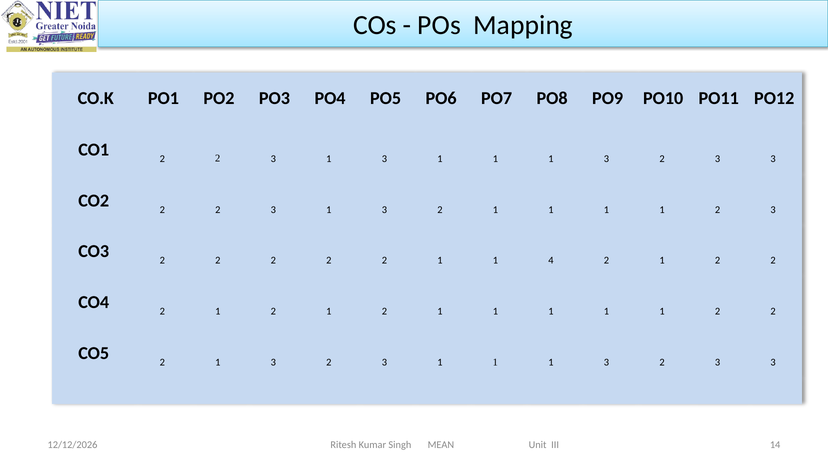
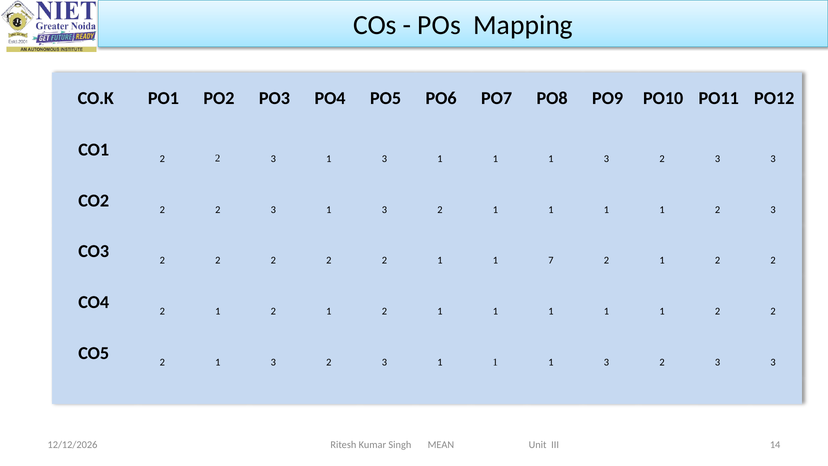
4: 4 -> 7
